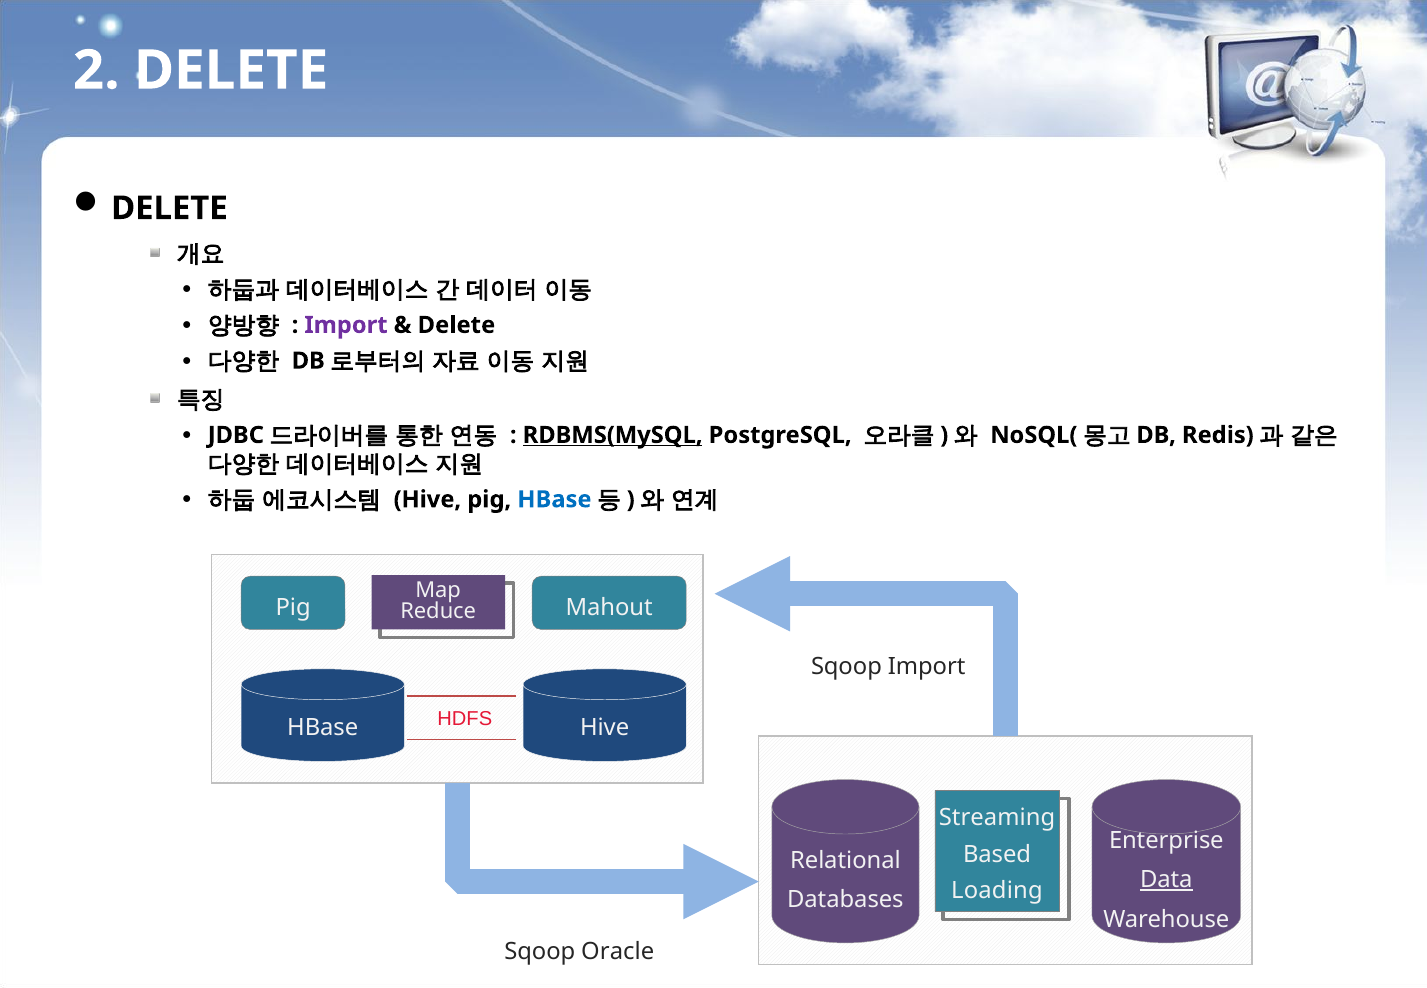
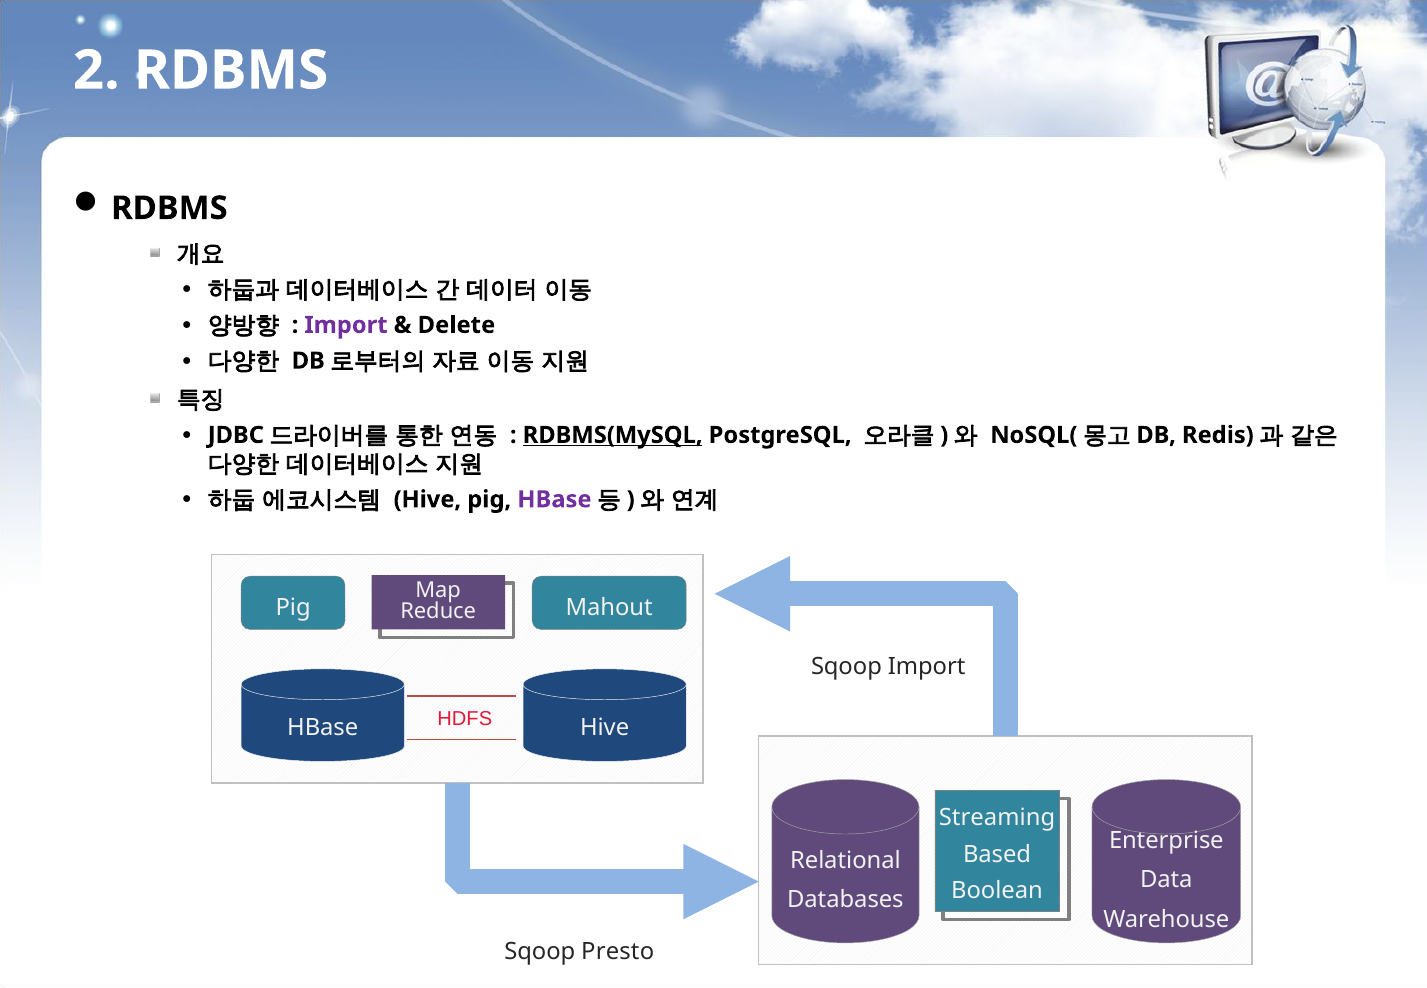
2 DELETE: DELETE -> RDBMS
DELETE at (169, 208): DELETE -> RDBMS
HBase at (554, 499) colour: blue -> purple
Data underline: present -> none
Loading: Loading -> Boolean
Oracle: Oracle -> Presto
